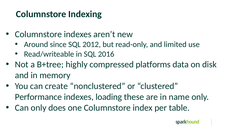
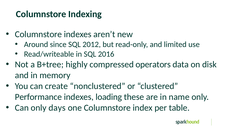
platforms: platforms -> operators
does: does -> days
